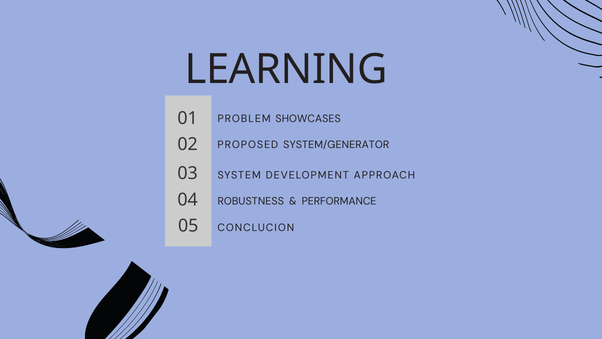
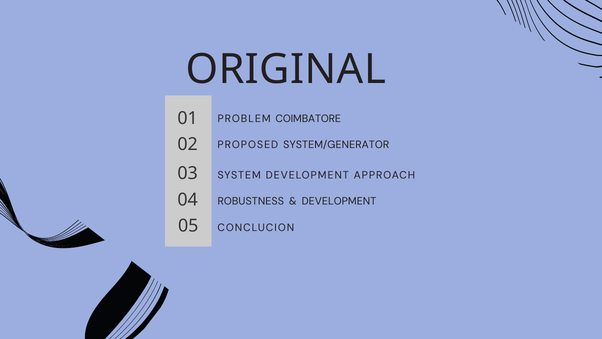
LEARNING: LEARNING -> ORIGINAL
SHOWCASES: SHOWCASES -> COIMBATORE
PERFORMANCE at (339, 201): PERFORMANCE -> DEVELOPMENT
